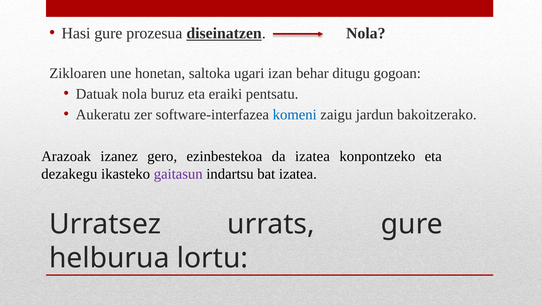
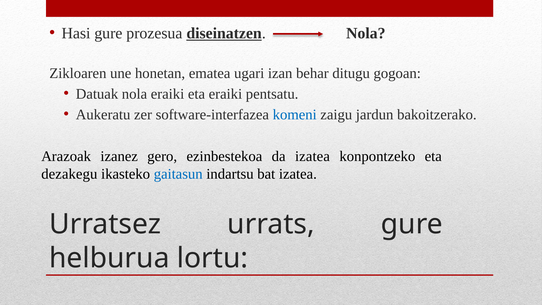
saltoka: saltoka -> ematea
nola buruz: buruz -> eraiki
gaitasun colour: purple -> blue
